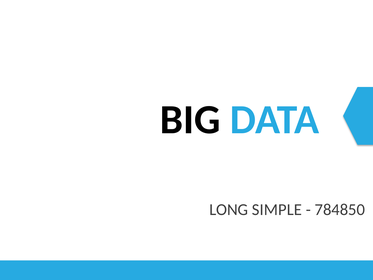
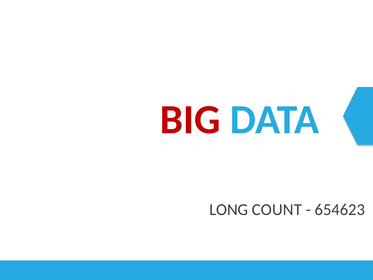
BIG colour: black -> red
SIMPLE: SIMPLE -> COUNT
784850: 784850 -> 654623
